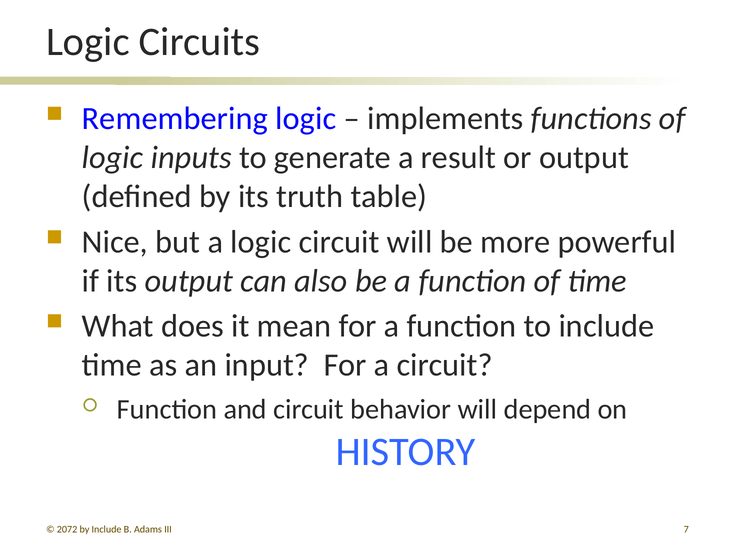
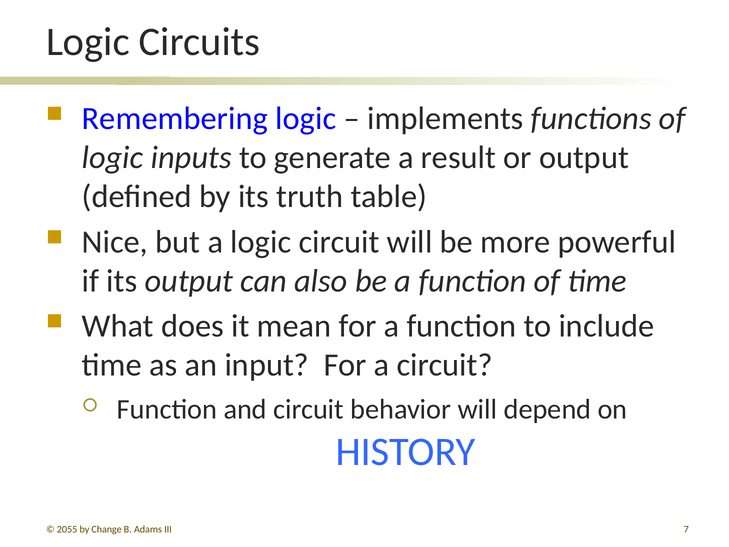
2072: 2072 -> 2055
by Include: Include -> Change
